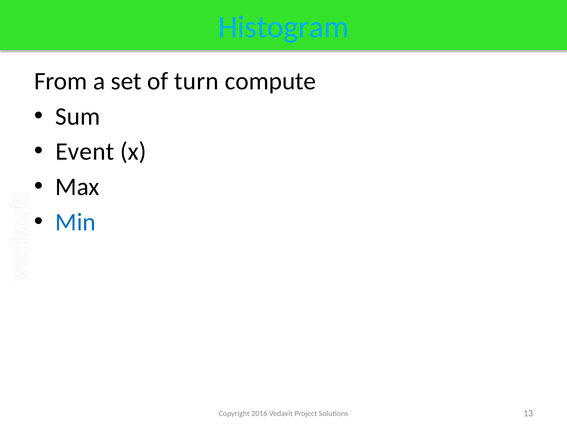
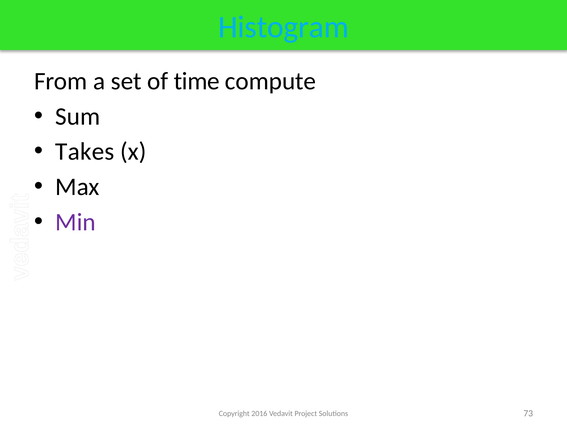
turn: turn -> time
Event: Event -> Takes
Min colour: blue -> purple
13: 13 -> 73
